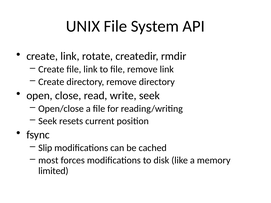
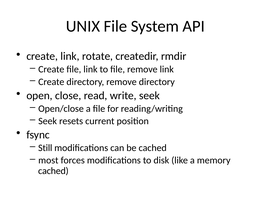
Slip: Slip -> Still
limited at (53, 171): limited -> cached
